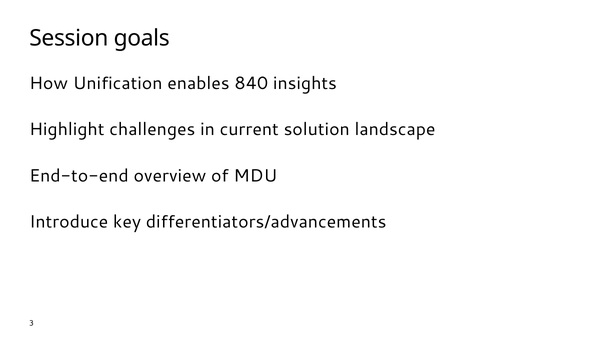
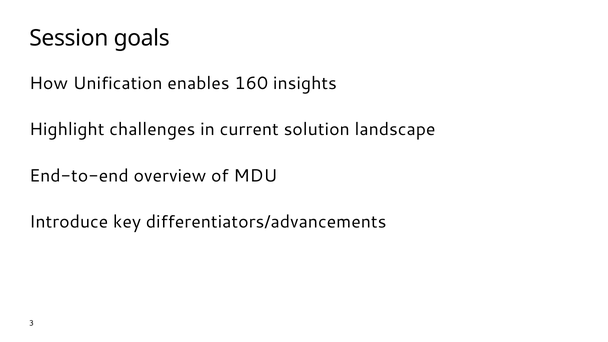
840: 840 -> 160
